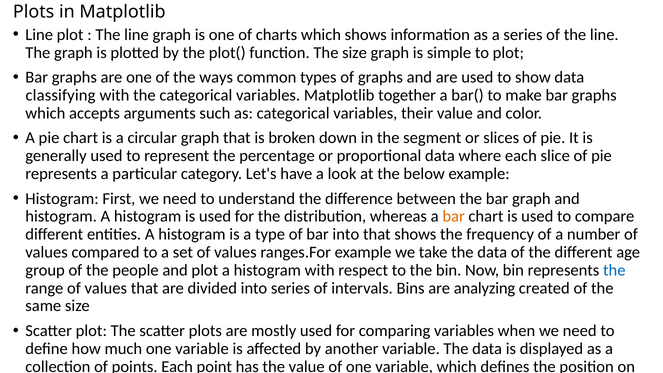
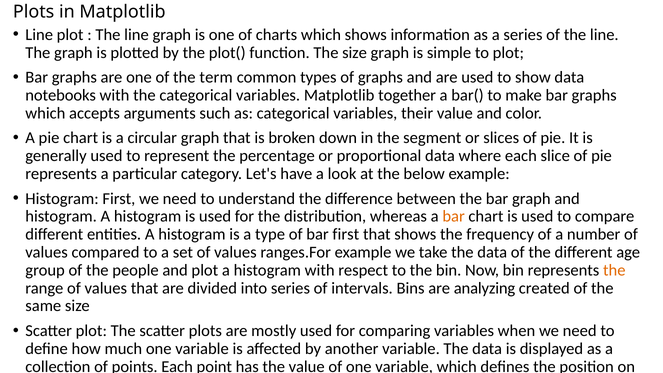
ways: ways -> term
classifying: classifying -> notebooks
bar into: into -> first
the at (614, 270) colour: blue -> orange
